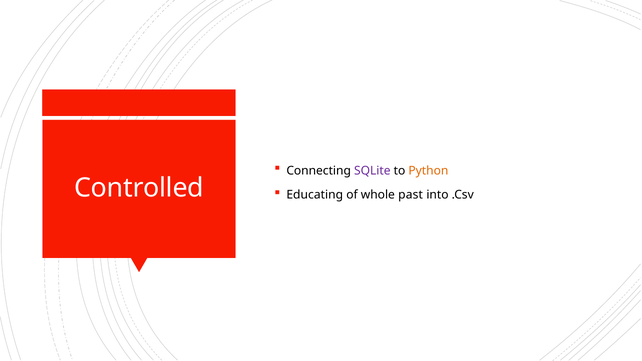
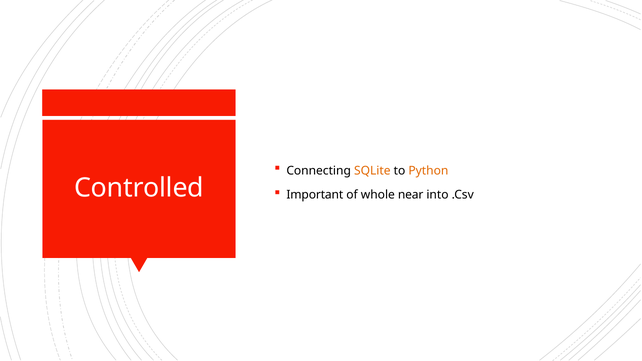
SQLite colour: purple -> orange
Educating: Educating -> Important
past: past -> near
